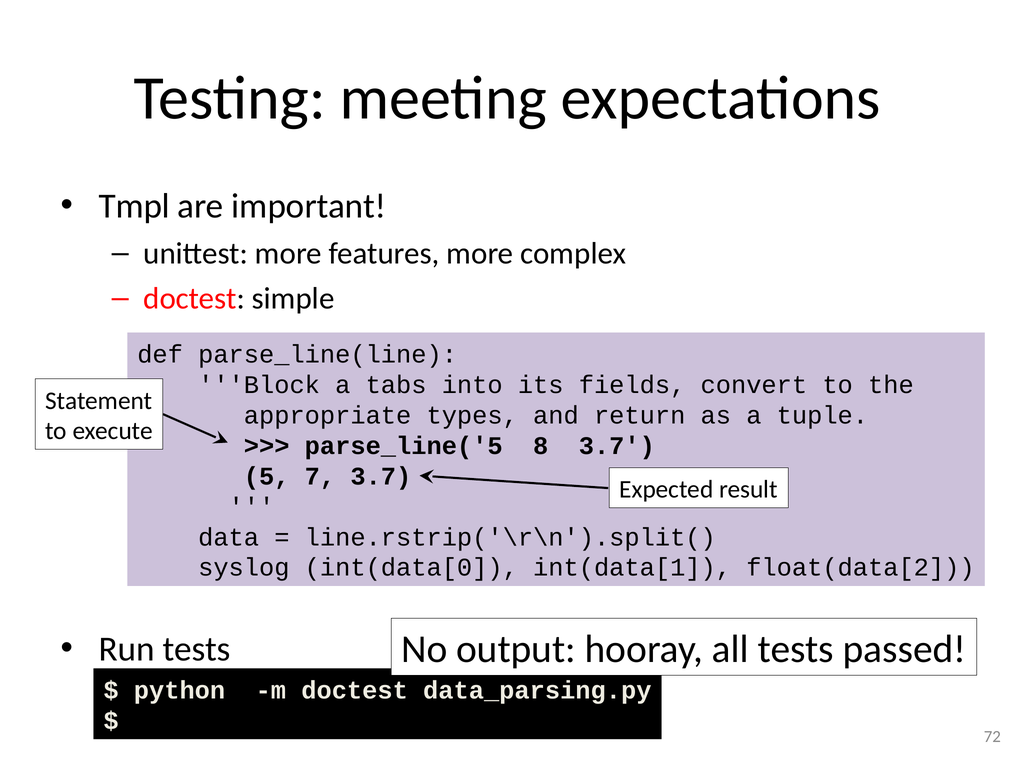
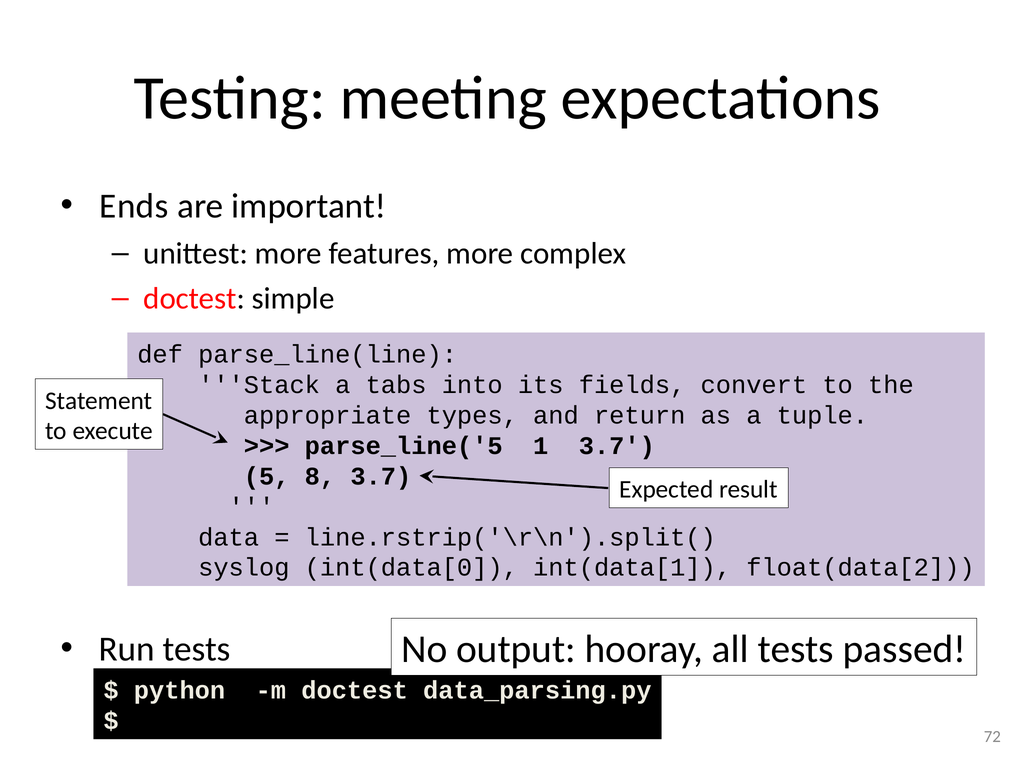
Tmpl: Tmpl -> Ends
Block: Block -> Stack
8: 8 -> 1
7: 7 -> 8
